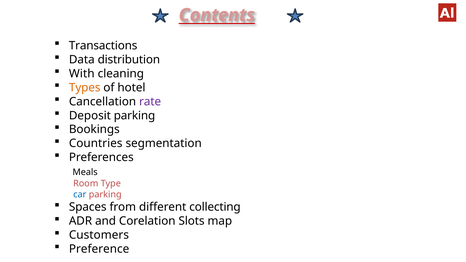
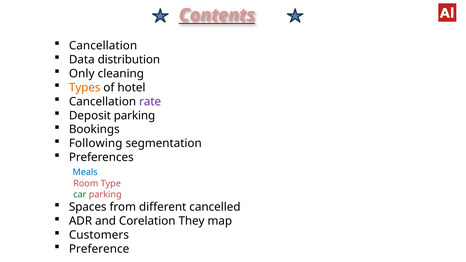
Transactions at (103, 46): Transactions -> Cancellation
With: With -> Only
Countries: Countries -> Following
Meals colour: black -> blue
car colour: blue -> green
collecting: collecting -> cancelled
Slots: Slots -> They
